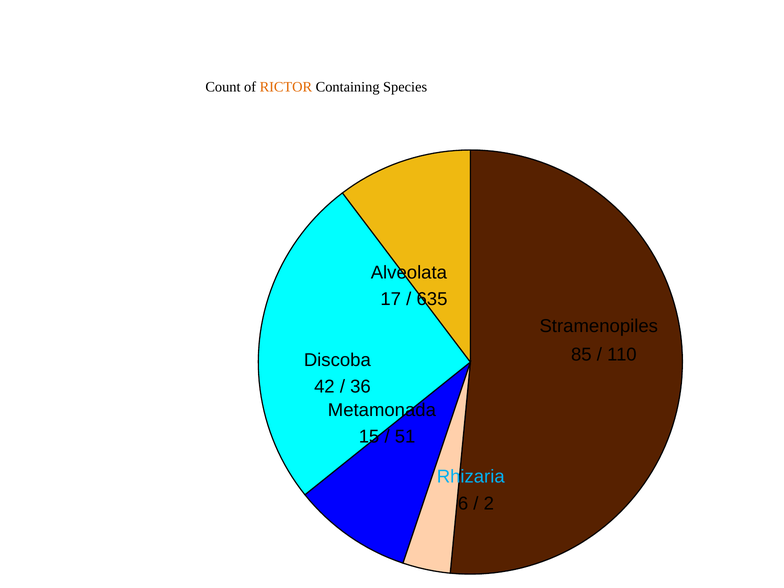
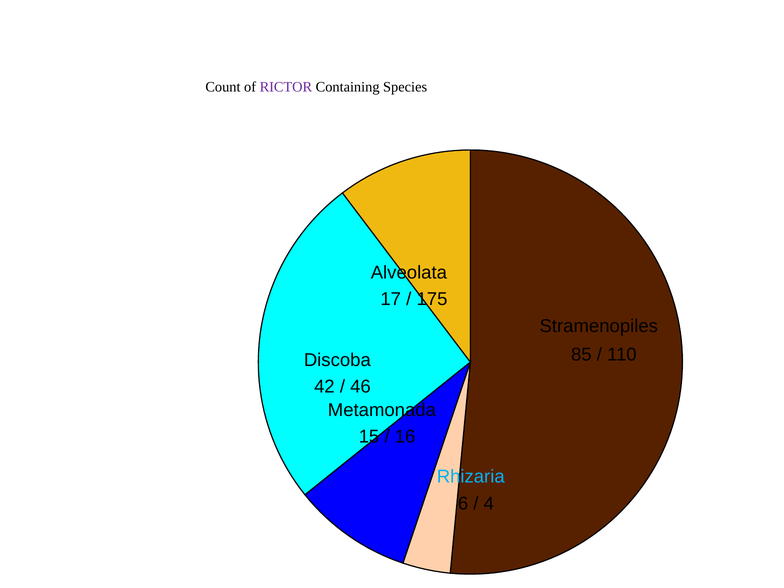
RICTOR colour: orange -> purple
635: 635 -> 175
36: 36 -> 46
51: 51 -> 16
2: 2 -> 4
